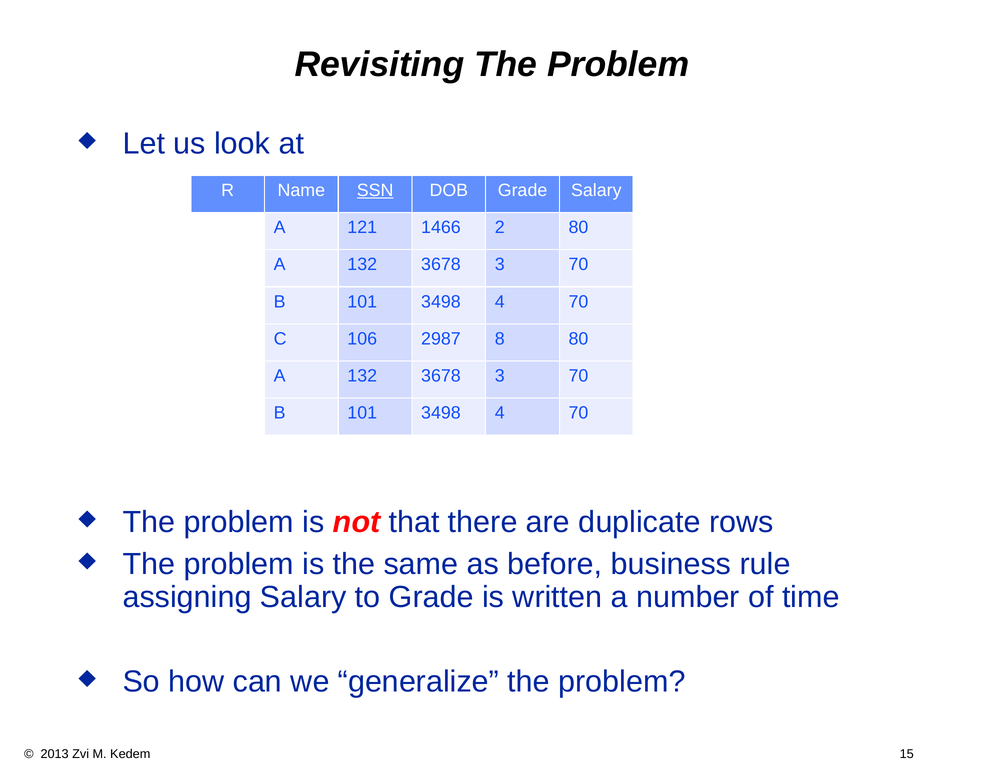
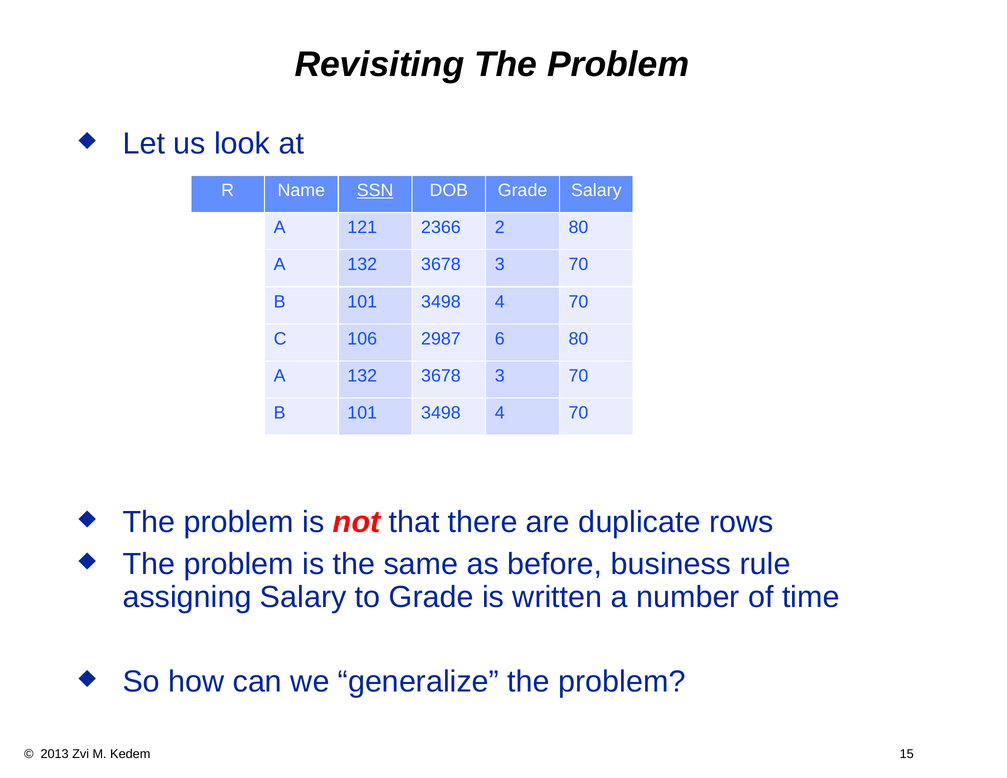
1466: 1466 -> 2366
8: 8 -> 6
